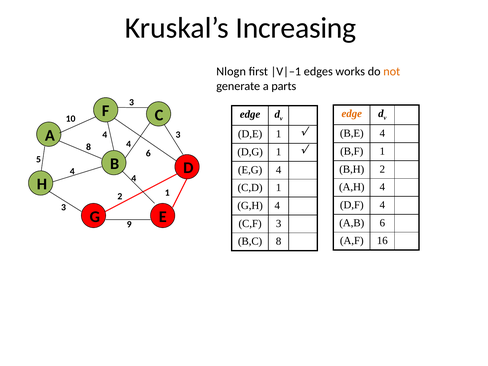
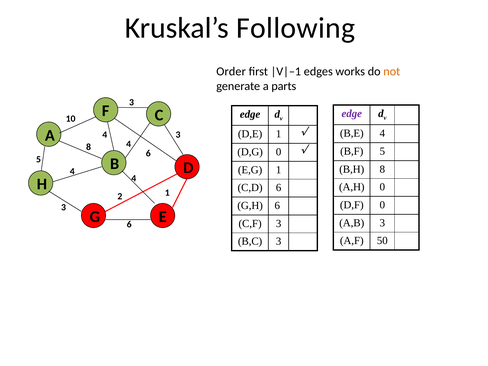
Increasing: Increasing -> Following
Nlogn: Nlogn -> Order
edge at (352, 114) colour: orange -> purple
B,F 1: 1 -> 5
D,G 1: 1 -> 0
B,H 2: 2 -> 8
E,G 4: 4 -> 1
A,H 4: 4 -> 0
C,D 1: 1 -> 6
D,F 4: 4 -> 0
G,H 4: 4 -> 6
G 9: 9 -> 6
A,B 6: 6 -> 3
16: 16 -> 50
B,C 8: 8 -> 3
